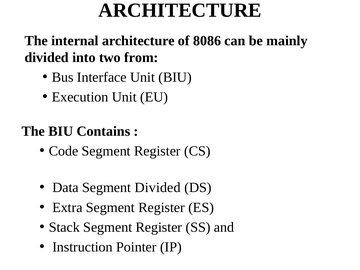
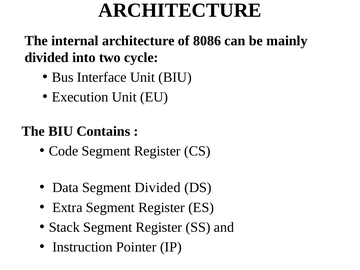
from: from -> cycle
